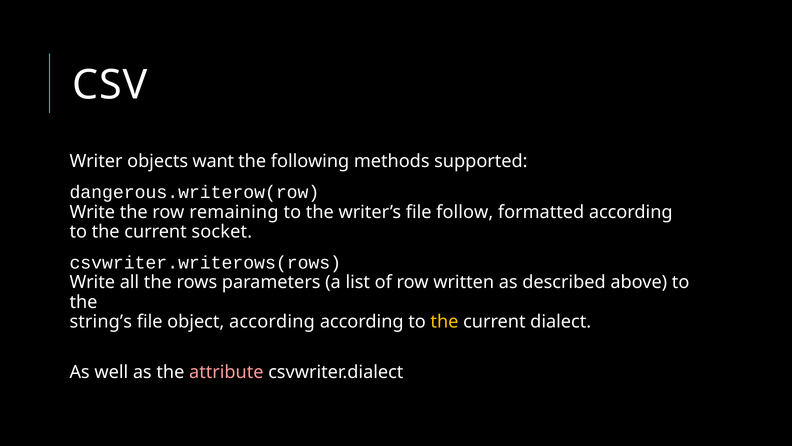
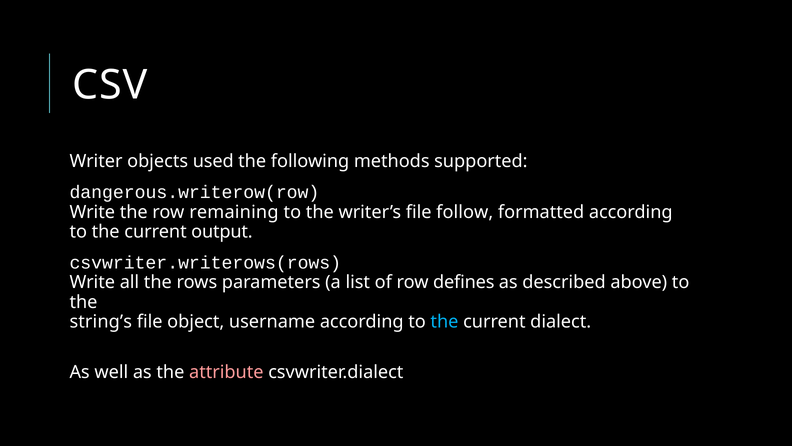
want: want -> used
socket: socket -> output
written: written -> defines
object according: according -> username
the at (444, 321) colour: yellow -> light blue
